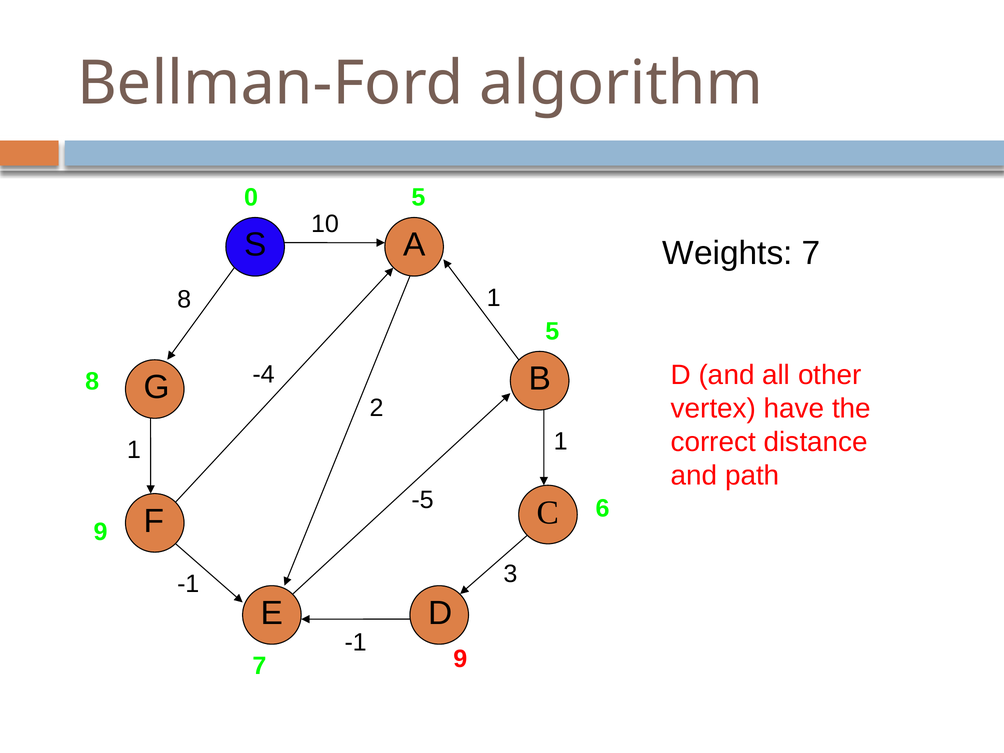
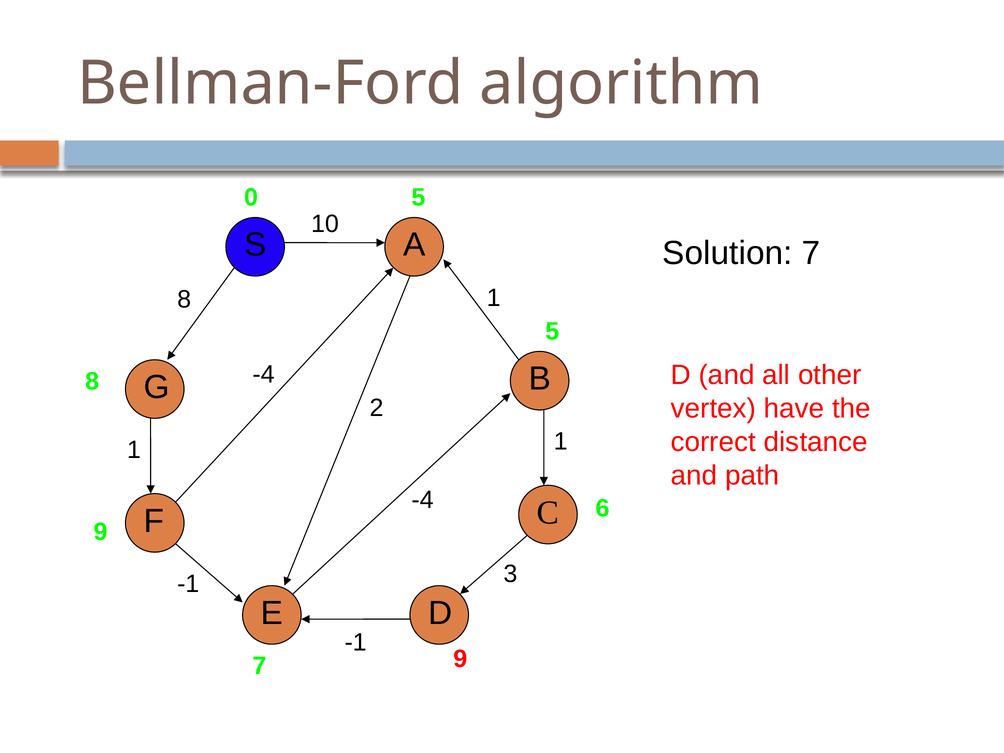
Weights: Weights -> Solution
-5 at (423, 500): -5 -> -4
